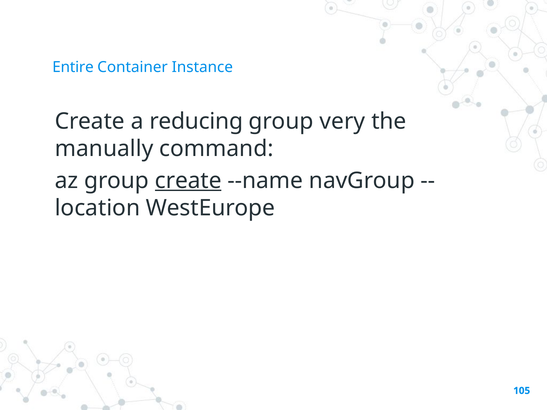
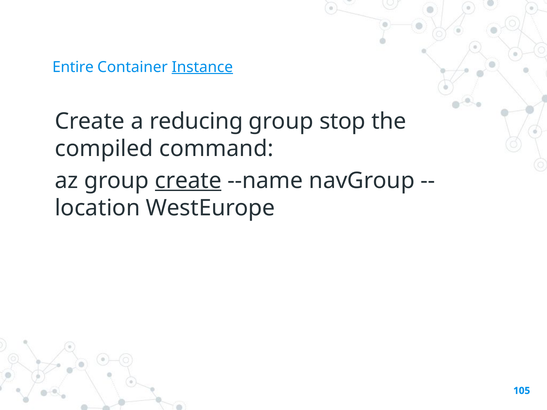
Instance underline: none -> present
very: very -> stop
manually: manually -> compiled
